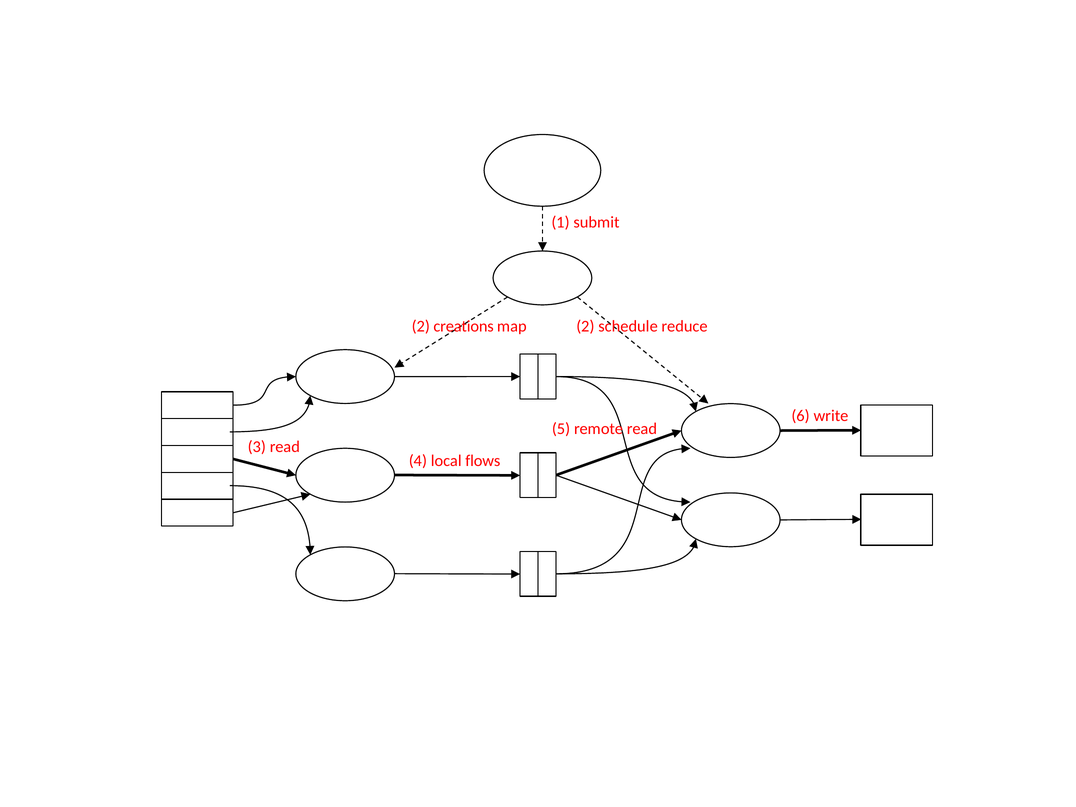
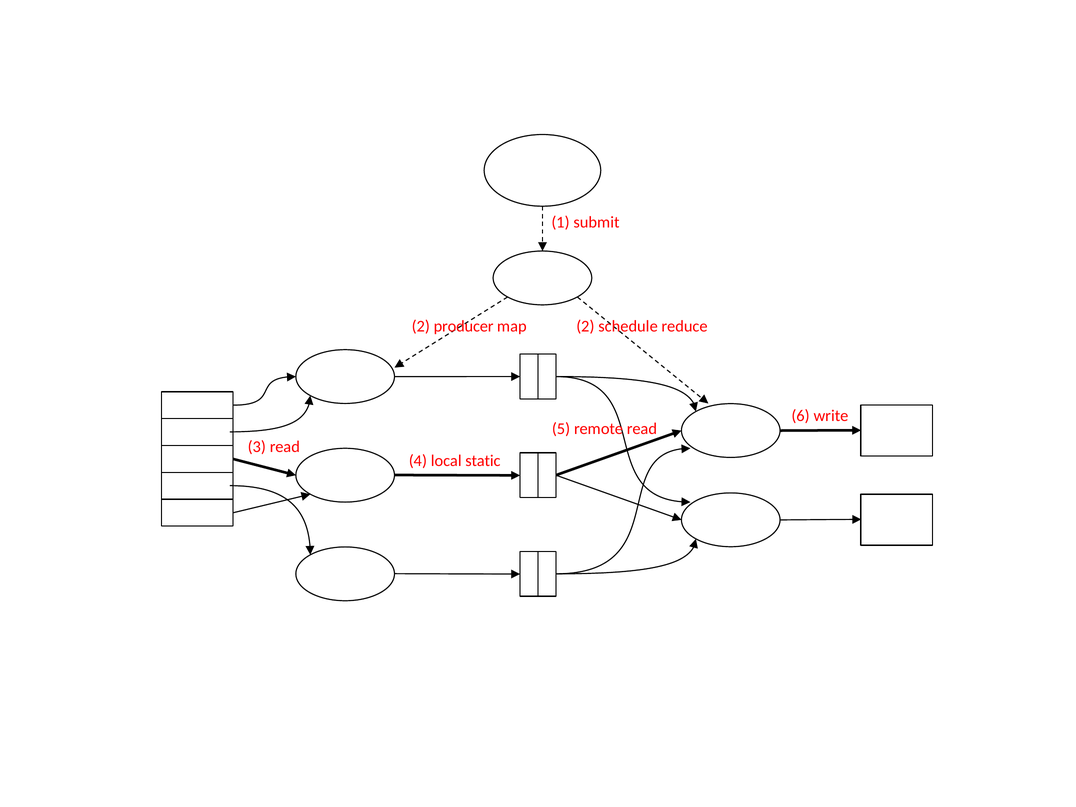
creations: creations -> producer
flows: flows -> static
